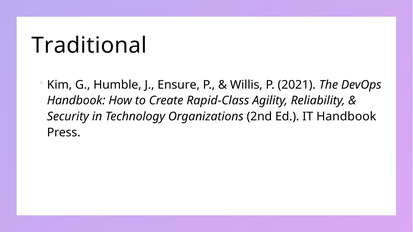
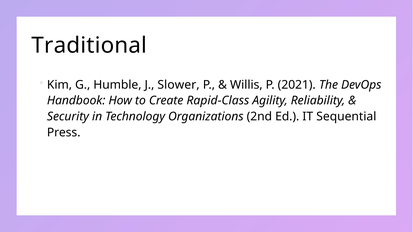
Ensure: Ensure -> Slower
IT Handbook: Handbook -> Sequential
